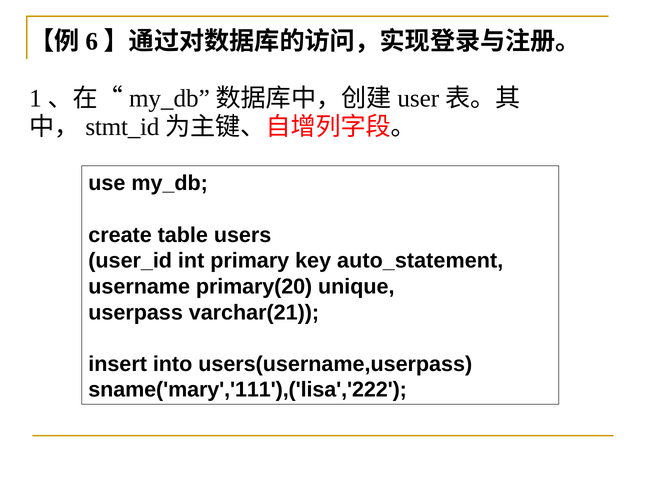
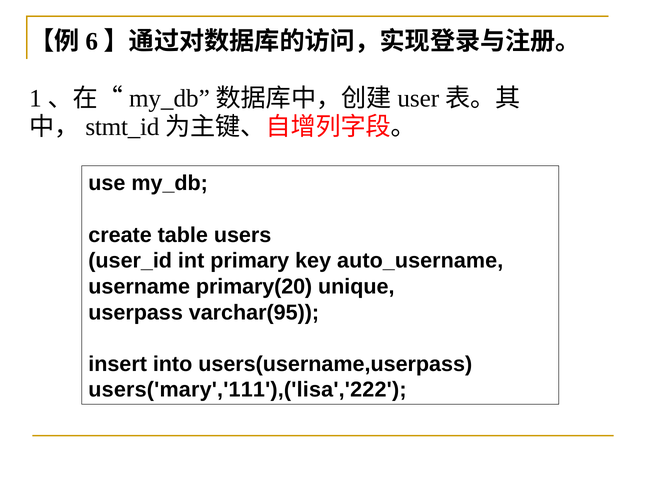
auto_statement: auto_statement -> auto_username
varchar(21: varchar(21 -> varchar(95
sname('mary','111'),('lisa','222: sname('mary','111'),('lisa','222 -> users('mary','111'),('lisa','222
